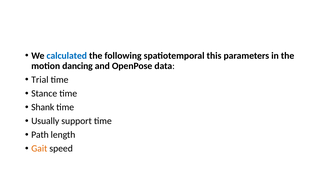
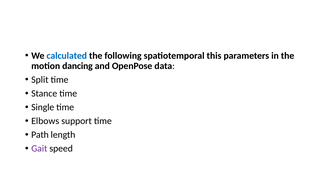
Trial: Trial -> Split
Shank: Shank -> Single
Usually: Usually -> Elbows
Gait colour: orange -> purple
